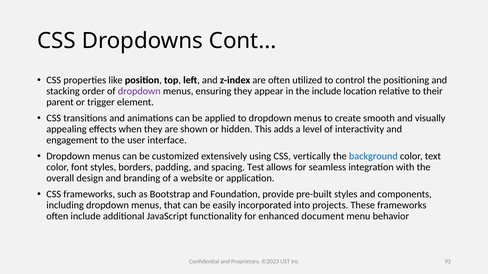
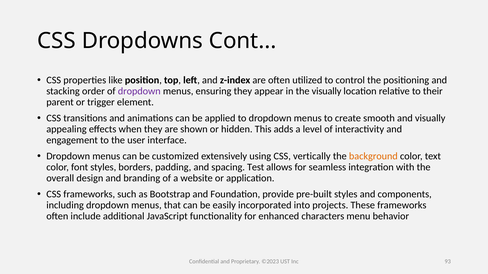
the include: include -> visually
background colour: blue -> orange
document: document -> characters
